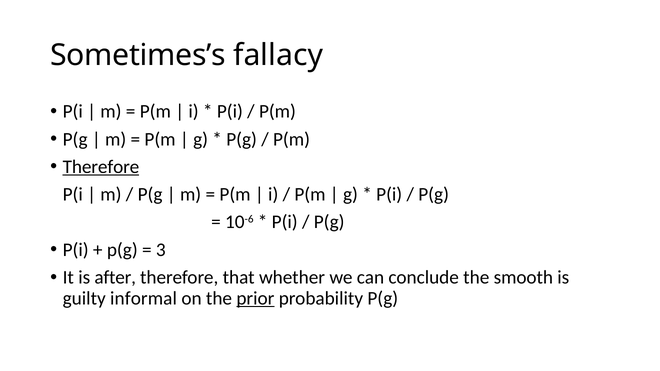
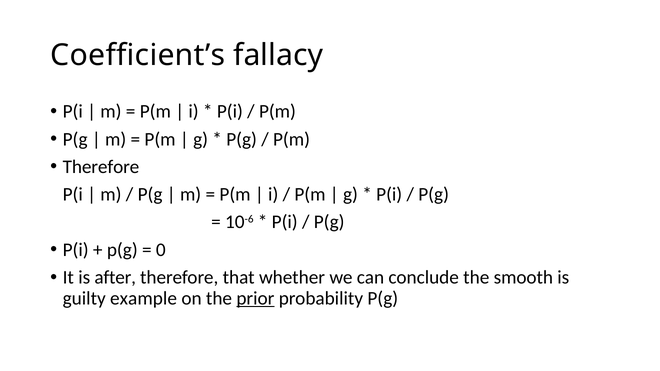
Sometimes’s: Sometimes’s -> Coefficient’s
Therefore at (101, 167) underline: present -> none
3: 3 -> 0
informal: informal -> example
